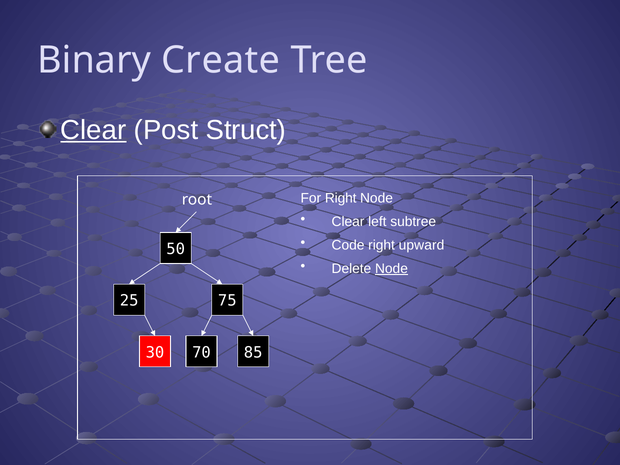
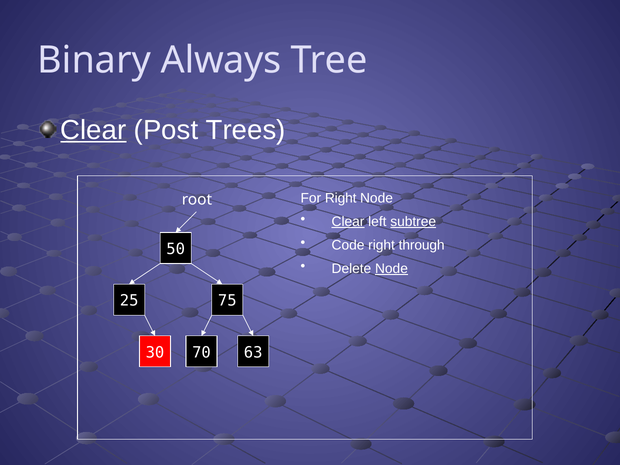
Create: Create -> Always
Struct: Struct -> Trees
Clear at (348, 222) underline: none -> present
subtree underline: none -> present
upward: upward -> through
85: 85 -> 63
